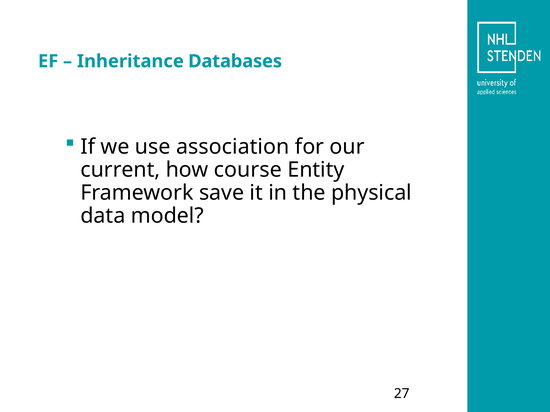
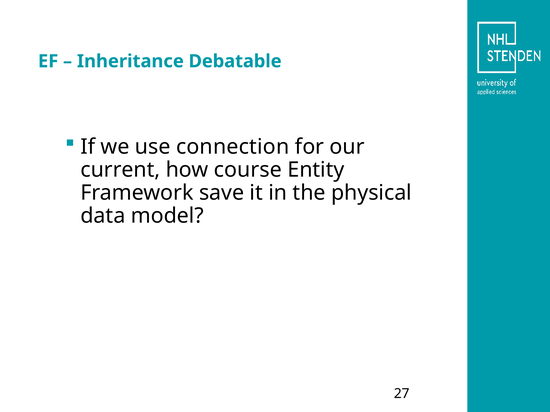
Databases: Databases -> Debatable
association: association -> connection
